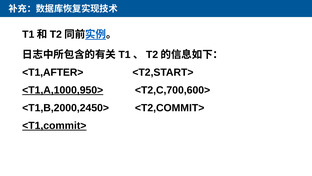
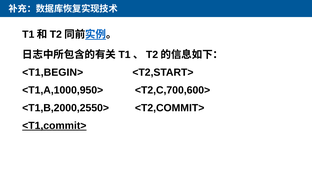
<T1,AFTER>: <T1,AFTER> -> <T1,BEGIN>
<T1,A,1000,950> underline: present -> none
<T1,B,2000,2450>: <T1,B,2000,2450> -> <T1,B,2000,2550>
